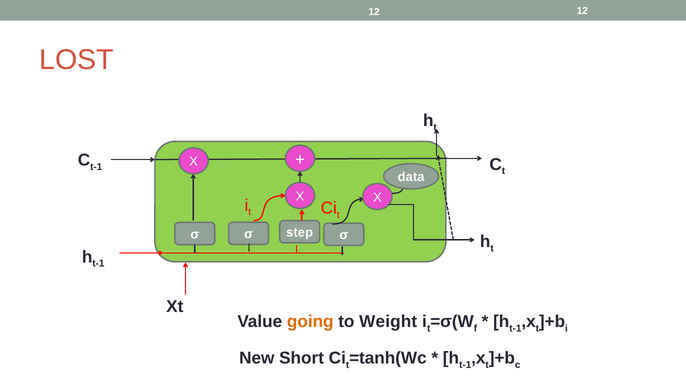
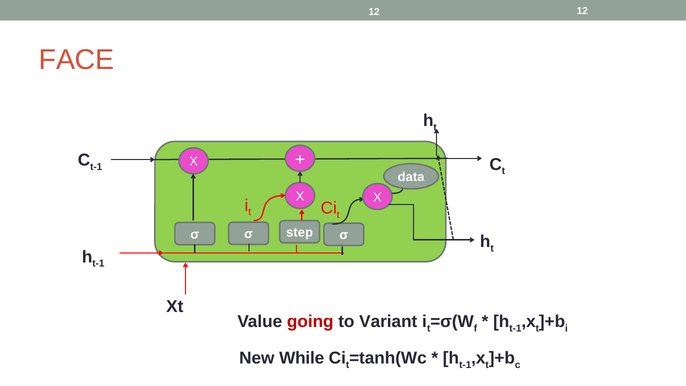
LOST: LOST -> FACE
going colour: orange -> red
Weight: Weight -> Variant
Short: Short -> While
